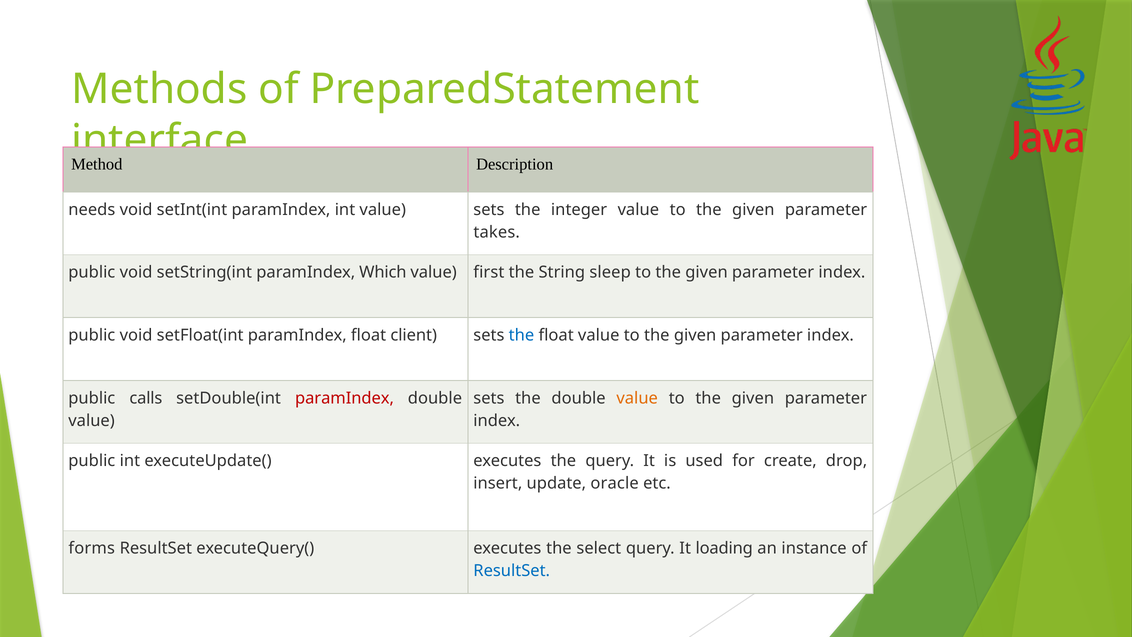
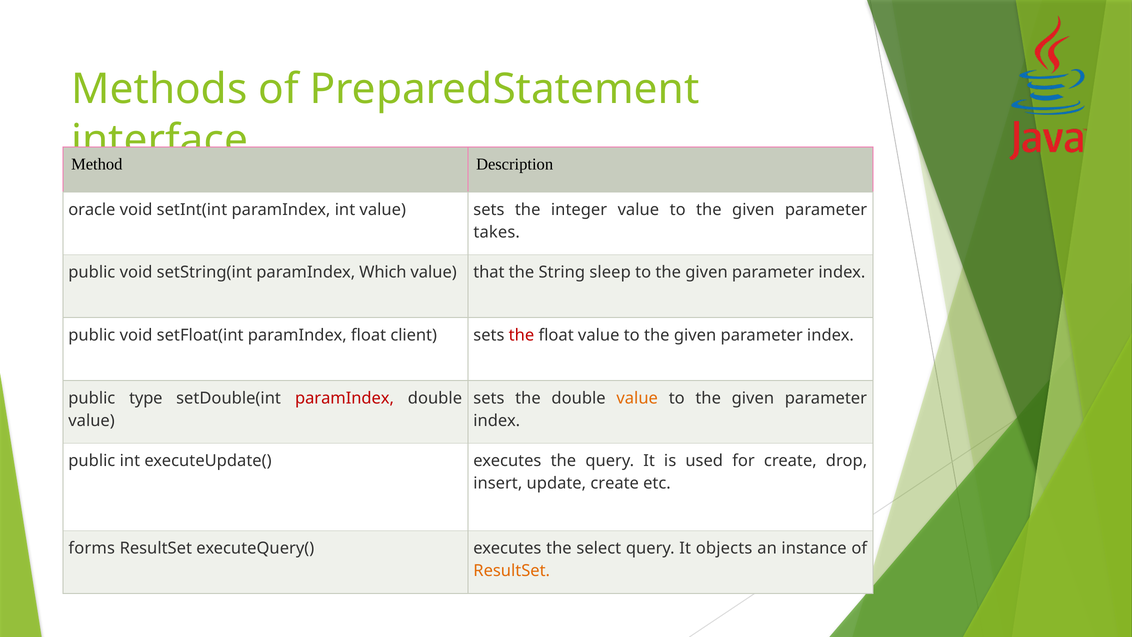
needs: needs -> oracle
first: first -> that
the at (521, 335) colour: blue -> red
calls: calls -> type
update oracle: oracle -> create
loading: loading -> objects
ResultSet at (512, 571) colour: blue -> orange
